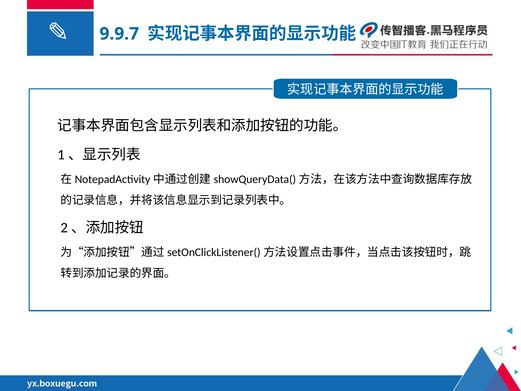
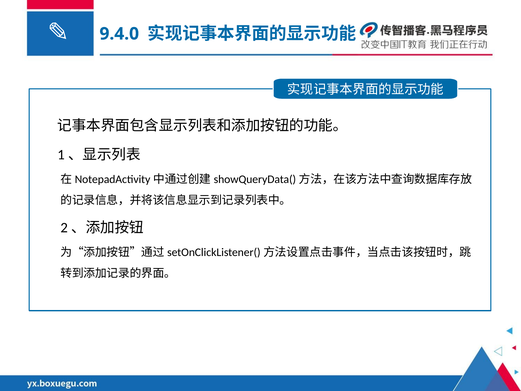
9.9.7: 9.9.7 -> 9.4.0
